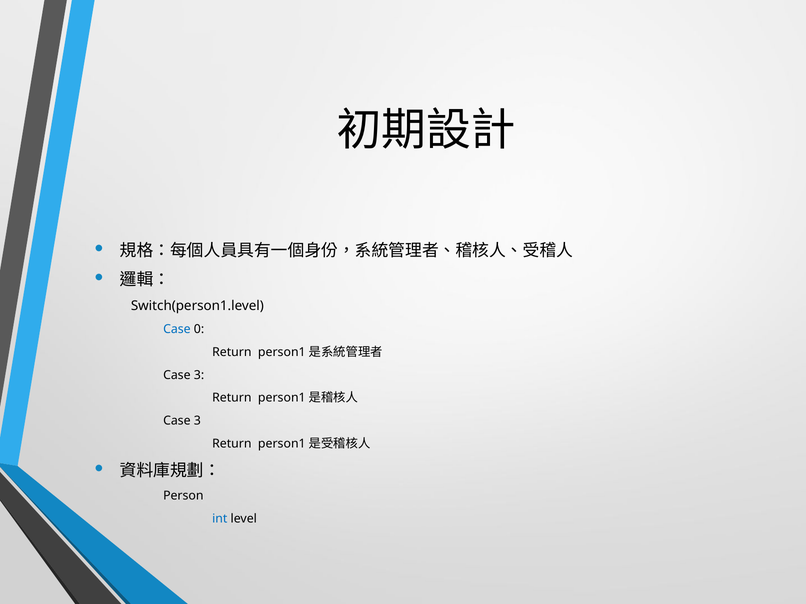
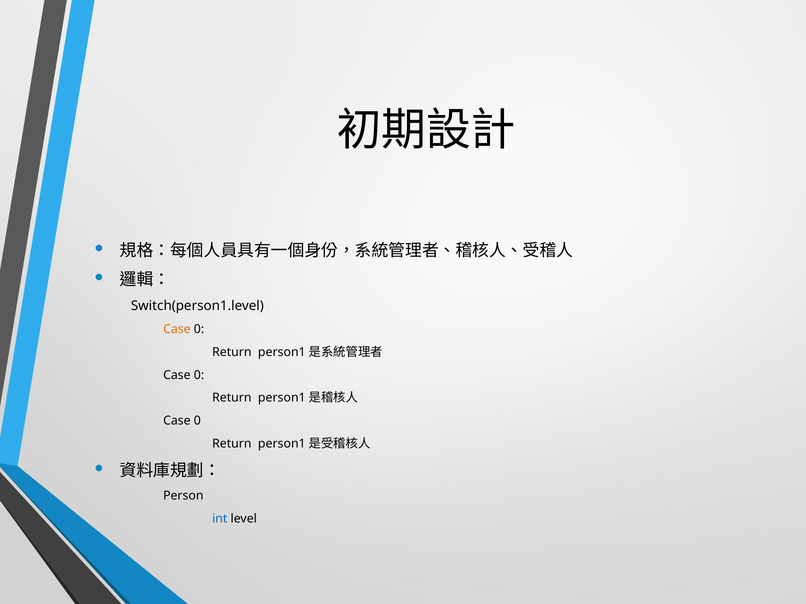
Case at (177, 329) colour: blue -> orange
3 at (199, 375): 3 -> 0
3 at (197, 421): 3 -> 0
